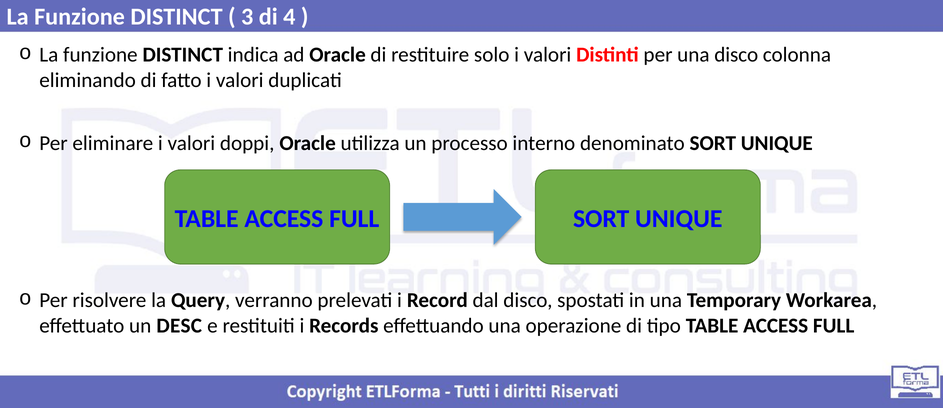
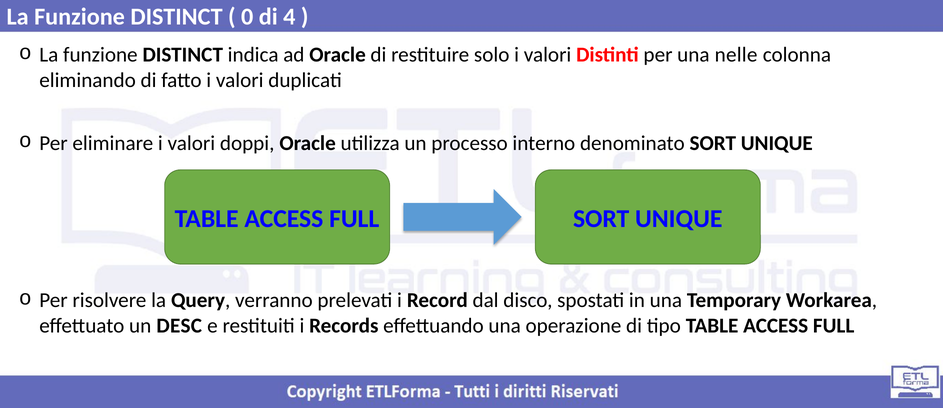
3: 3 -> 0
una disco: disco -> nelle
